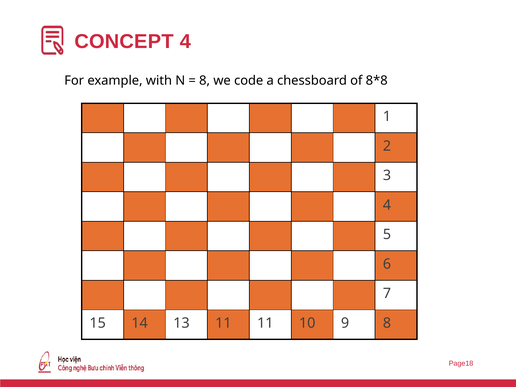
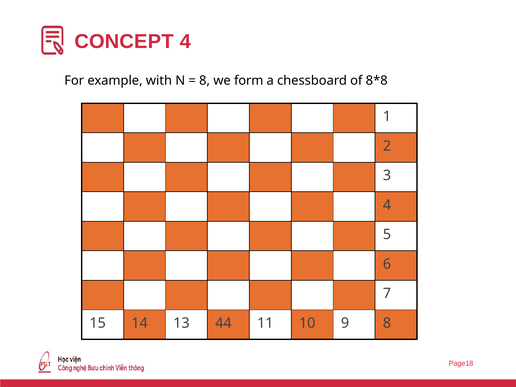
code: code -> form
13 11: 11 -> 44
